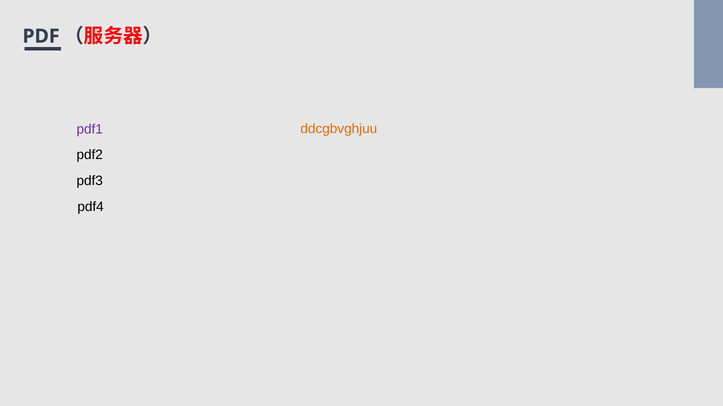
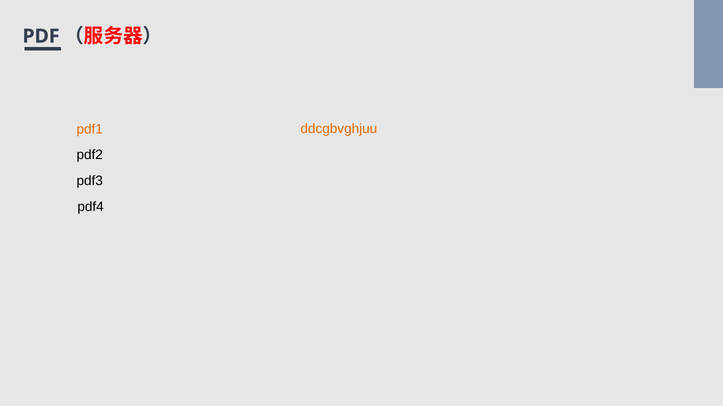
pdf1 colour: purple -> orange
